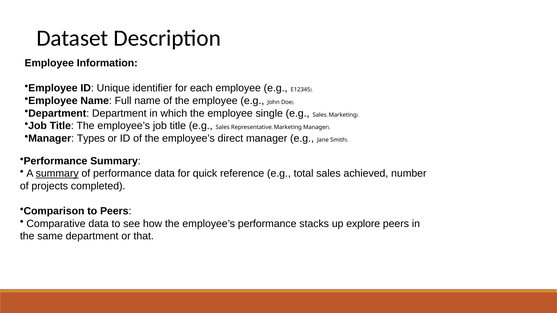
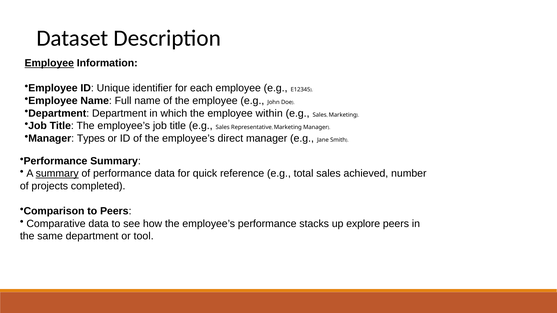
Employee at (49, 63) underline: none -> present
single: single -> within
that: that -> tool
